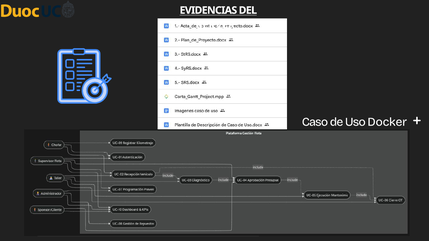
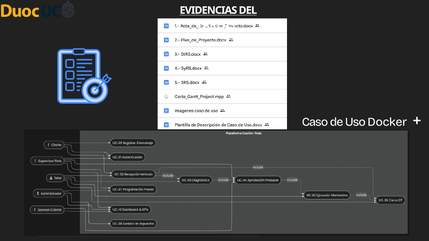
SERVER: SERVER -> TAREAS
